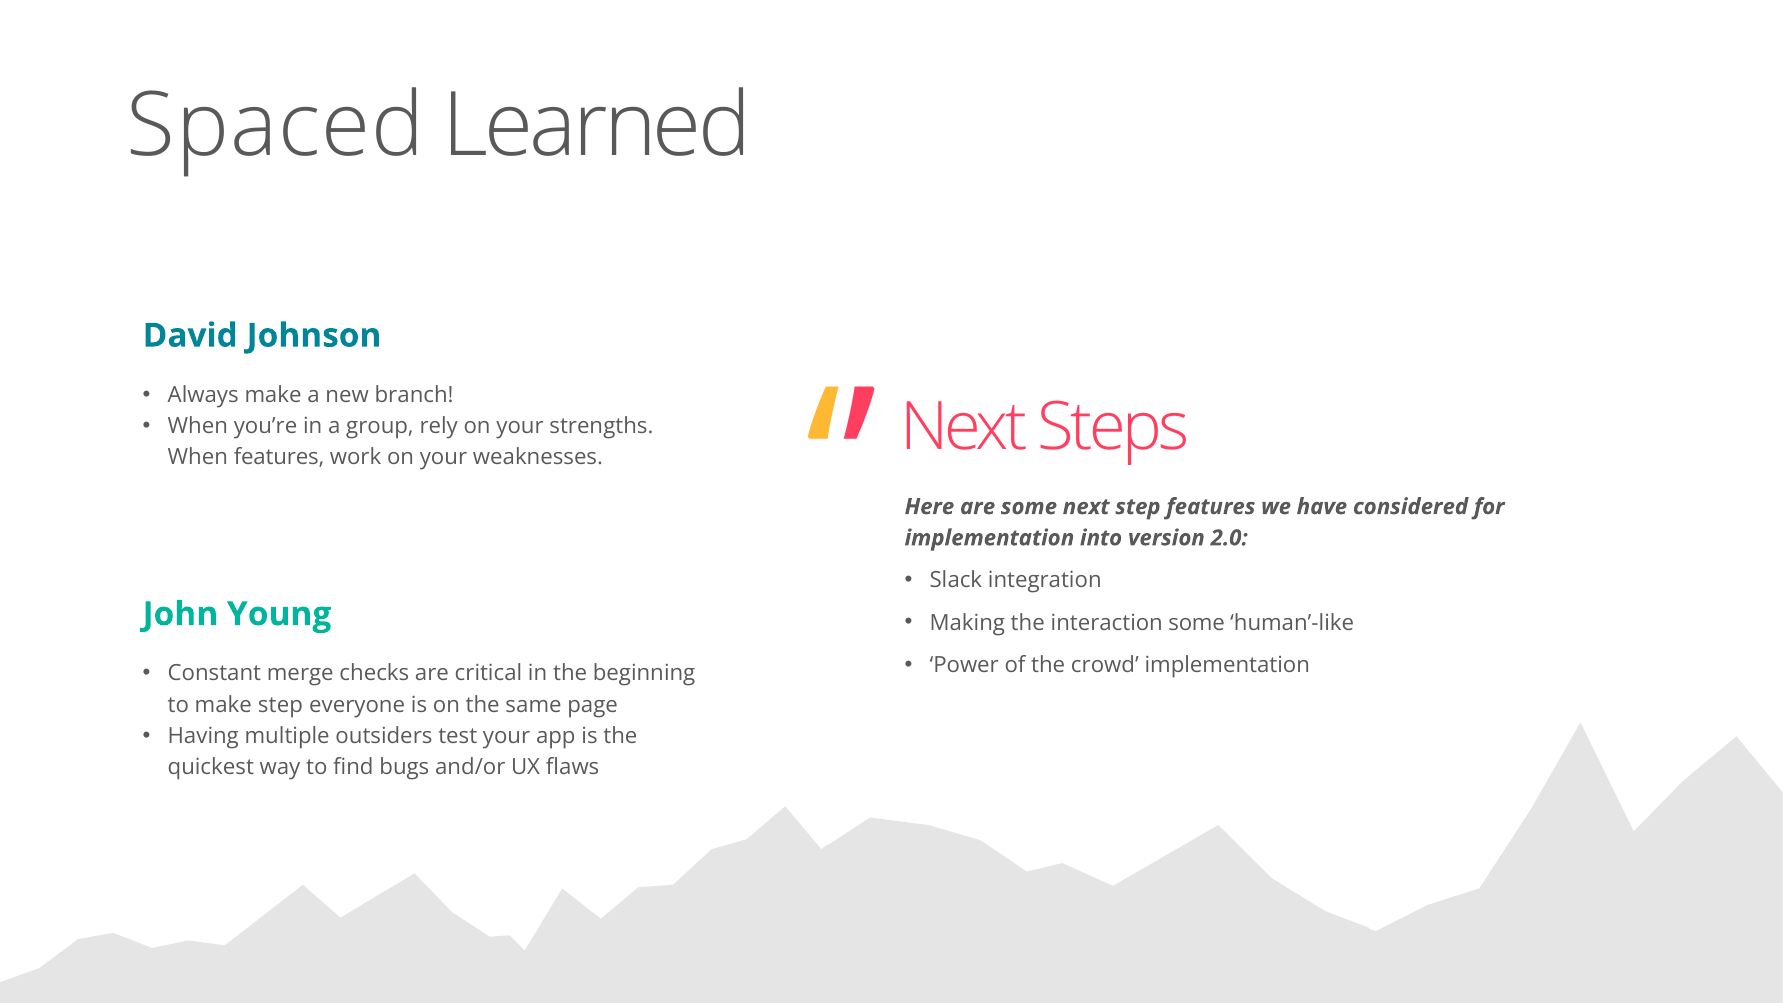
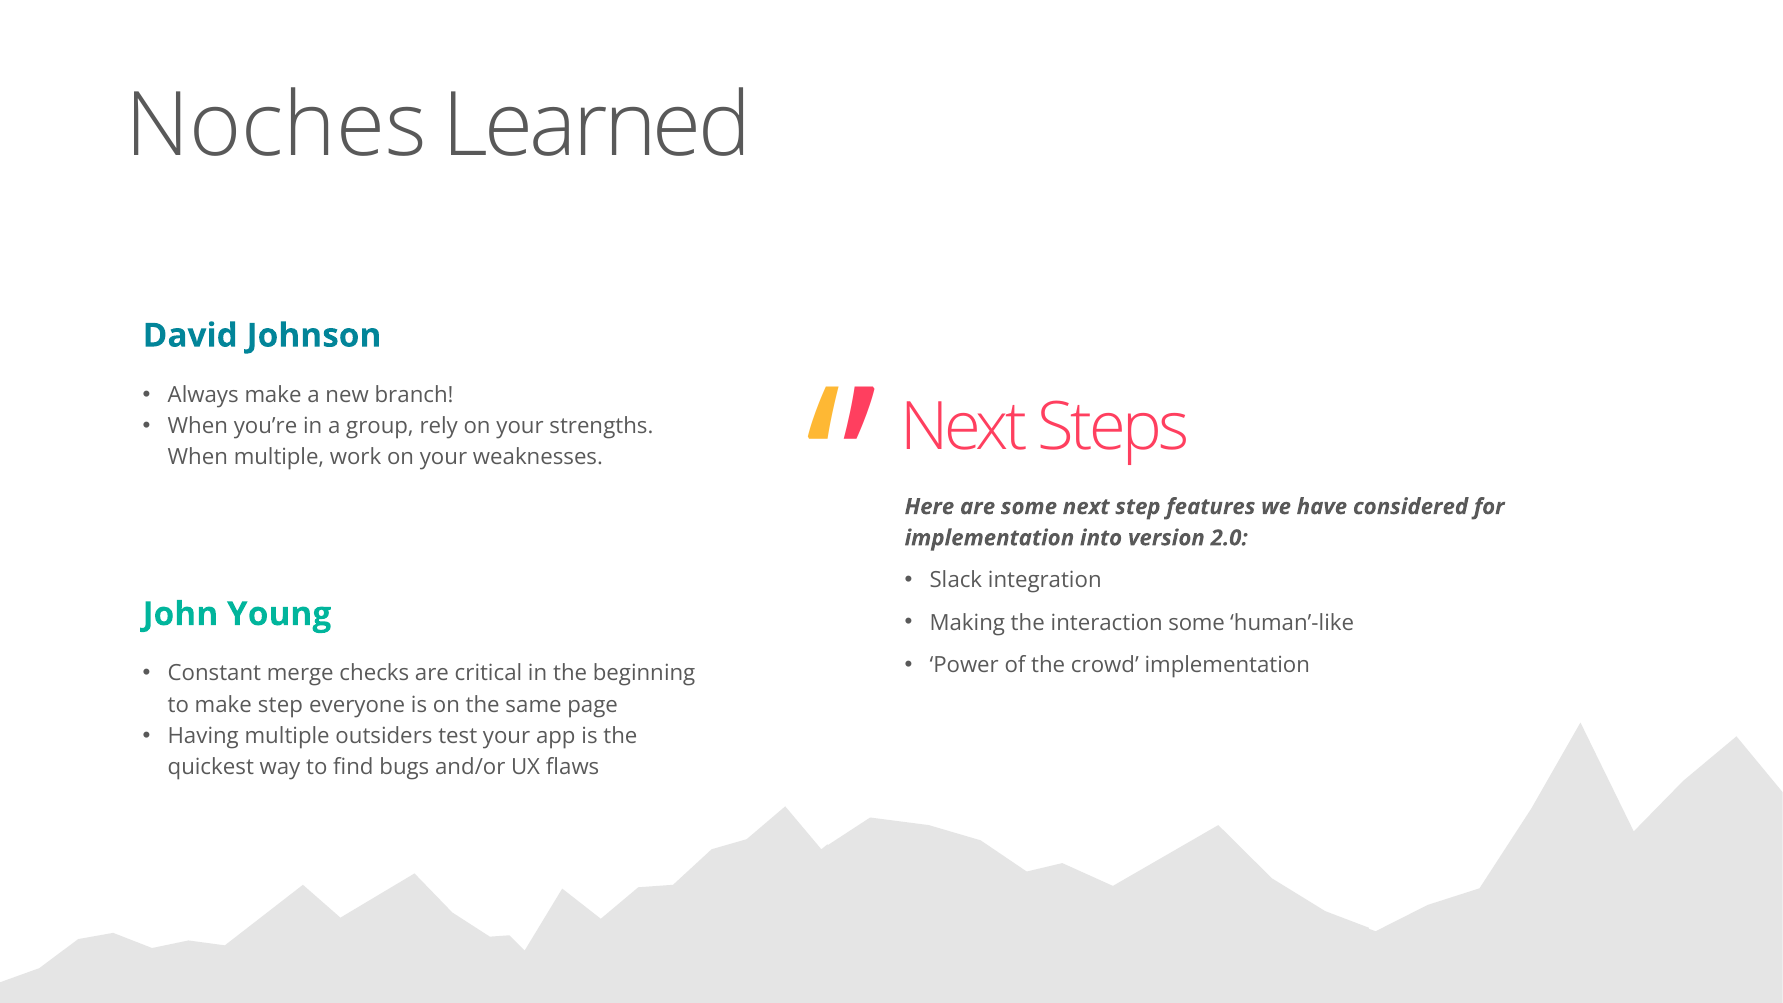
Spaced: Spaced -> Noches
When features: features -> multiple
